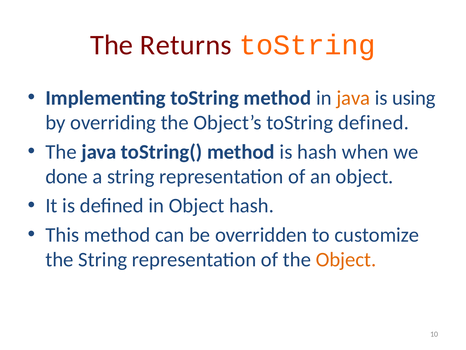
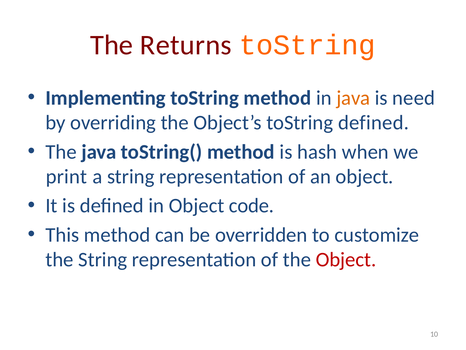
using: using -> need
done: done -> print
Object hash: hash -> code
Object at (346, 259) colour: orange -> red
